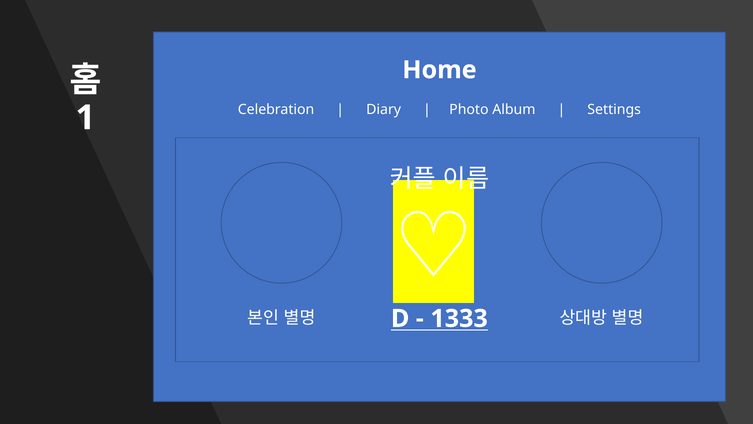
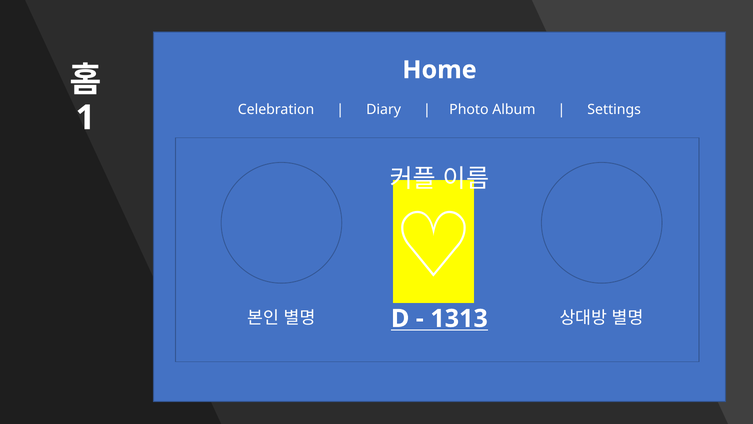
1333: 1333 -> 1313
